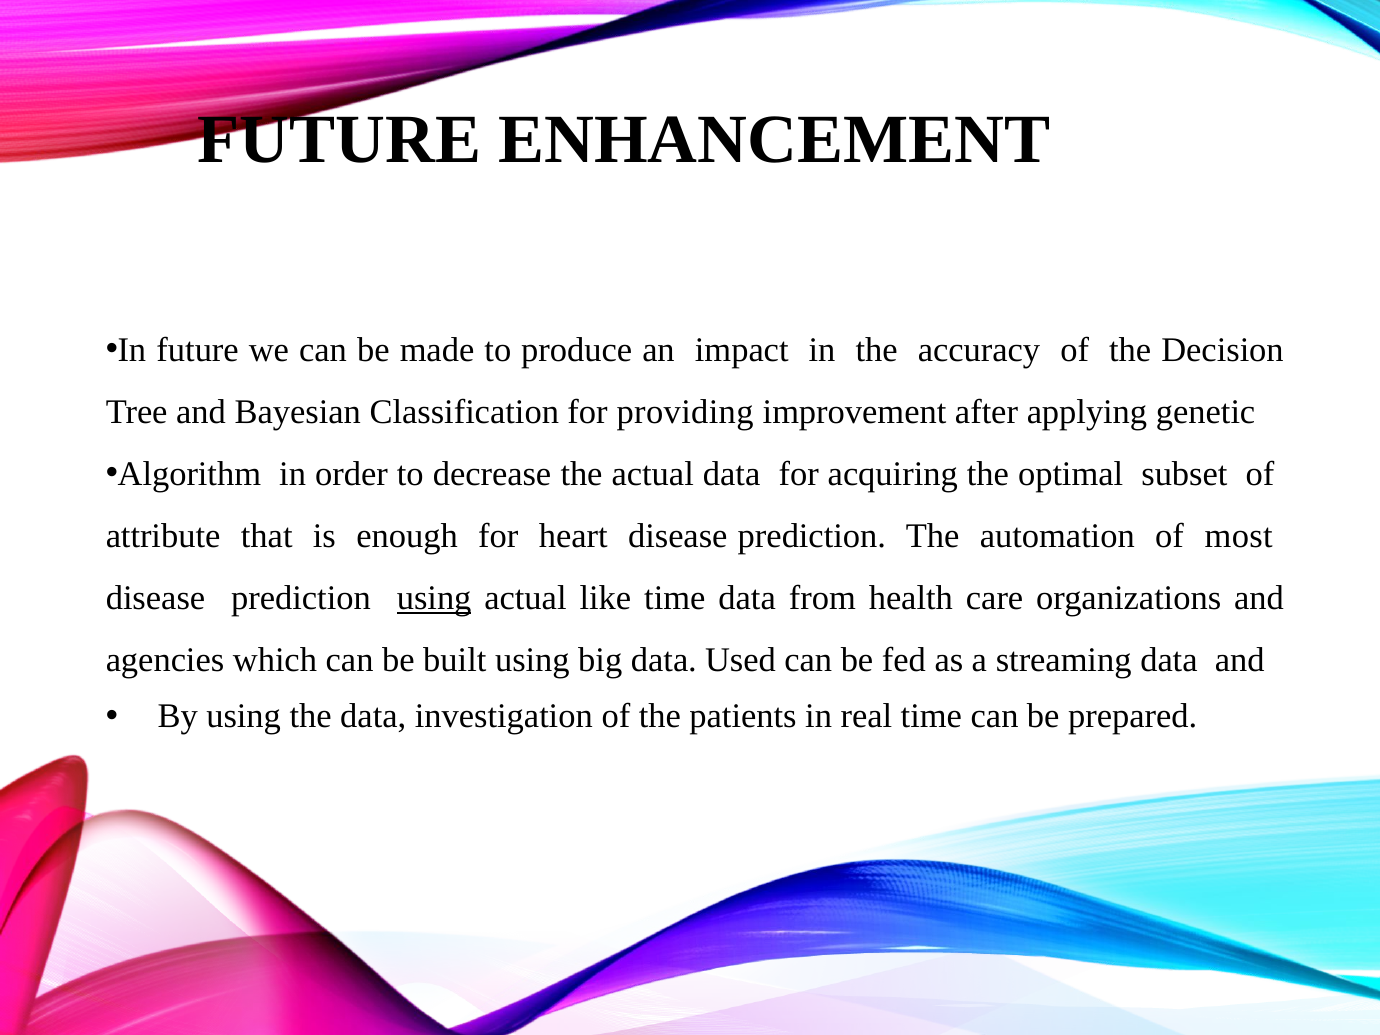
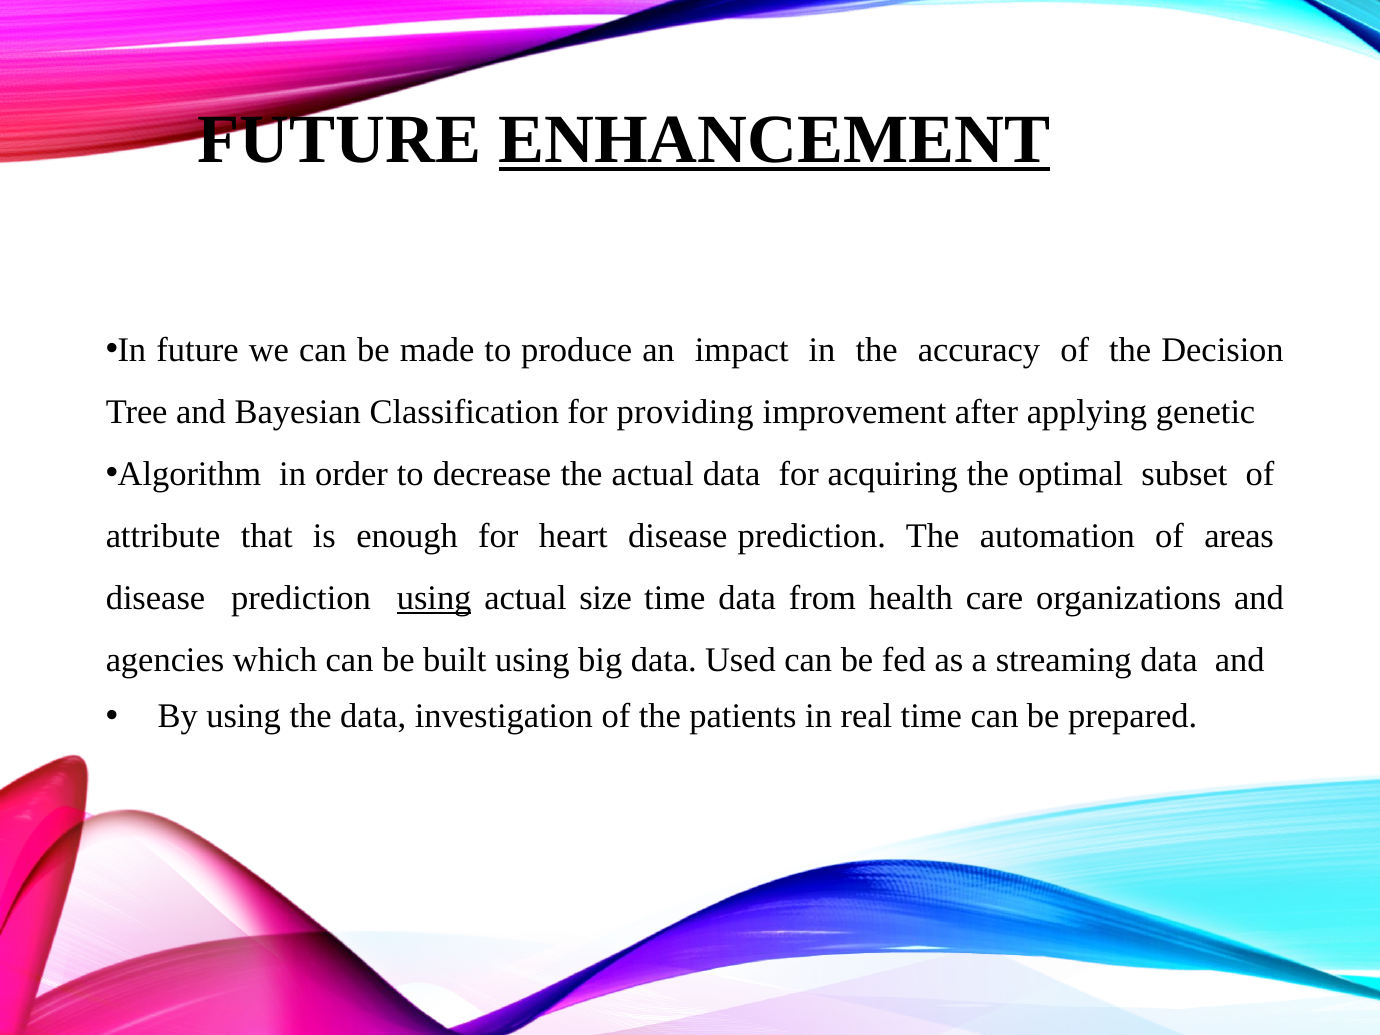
ENHANCEMENT underline: none -> present
most: most -> areas
like: like -> size
